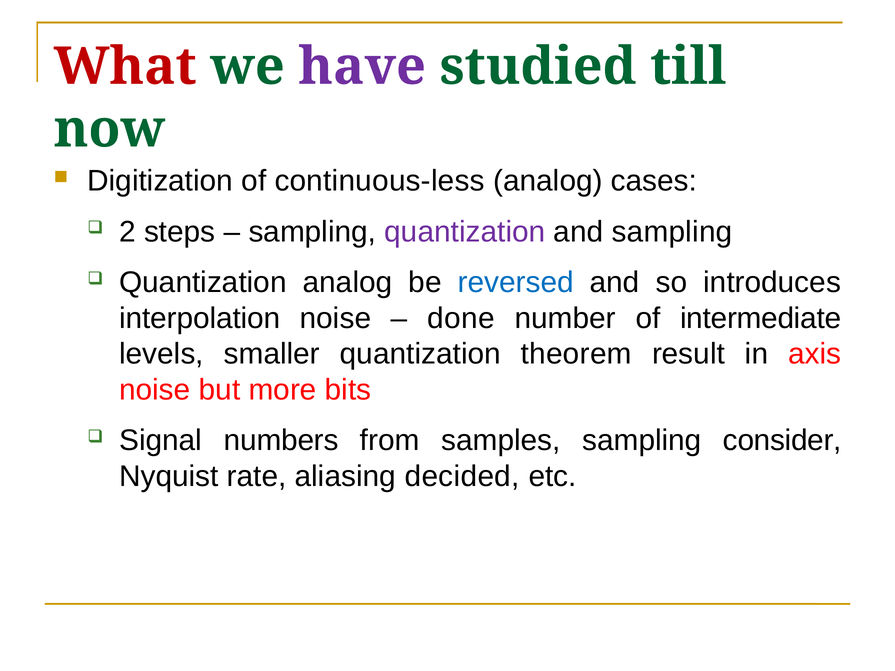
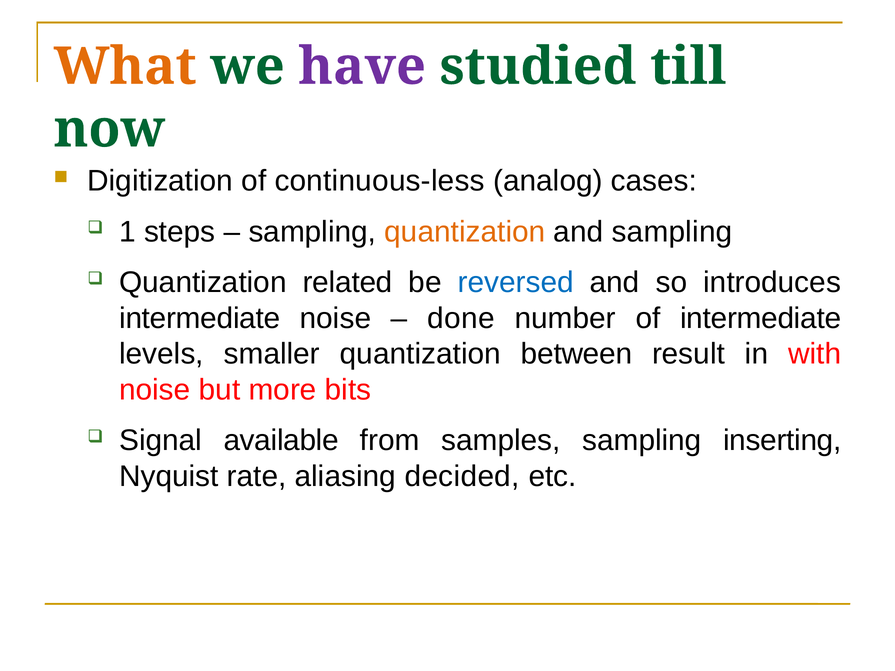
What colour: red -> orange
2: 2 -> 1
quantization at (465, 232) colour: purple -> orange
Quantization analog: analog -> related
interpolation at (200, 318): interpolation -> intermediate
theorem: theorem -> between
axis: axis -> with
numbers: numbers -> available
consider: consider -> inserting
